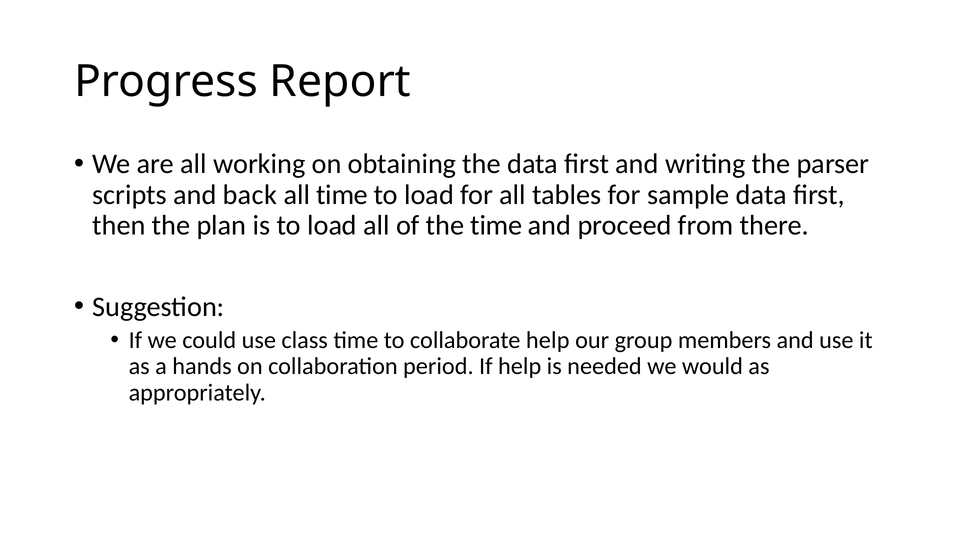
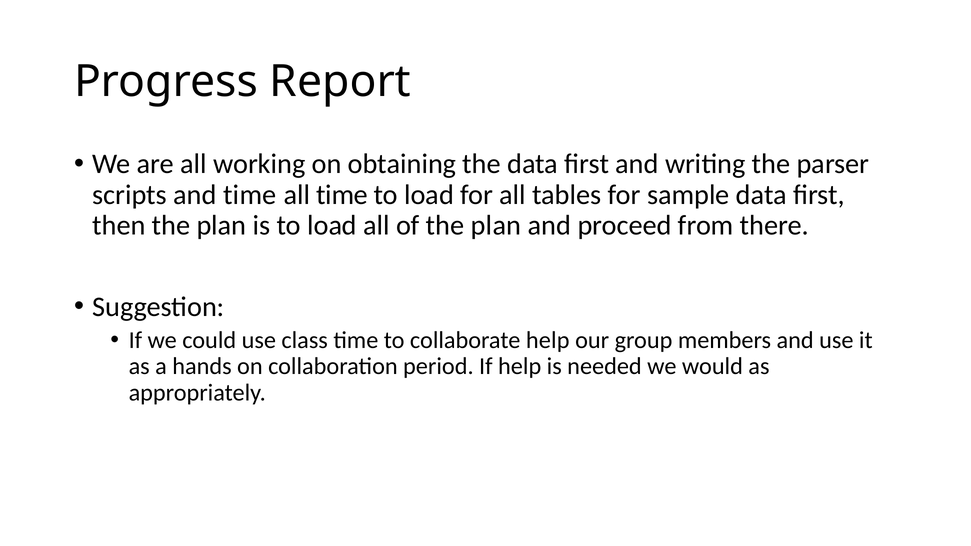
and back: back -> time
of the time: time -> plan
